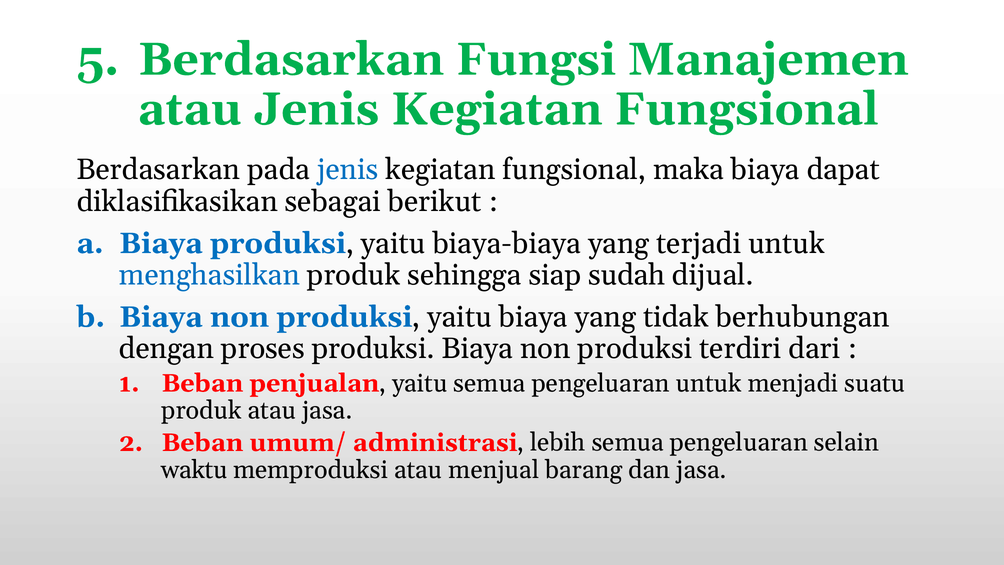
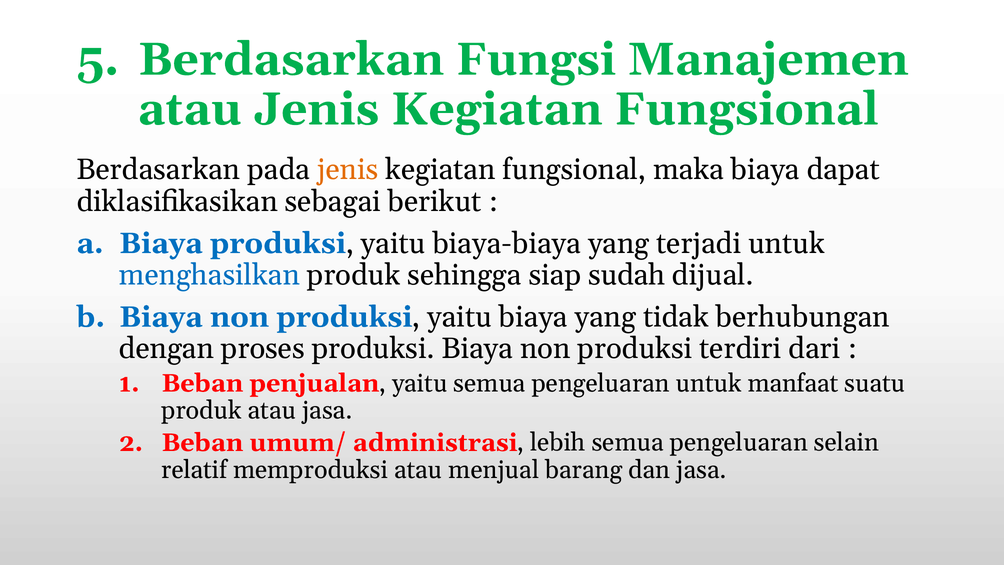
jenis at (348, 170) colour: blue -> orange
menjadi: menjadi -> manfaat
waktu: waktu -> relatif
